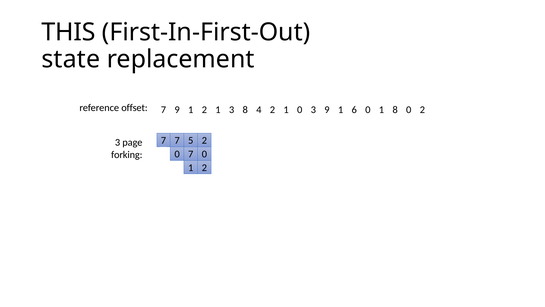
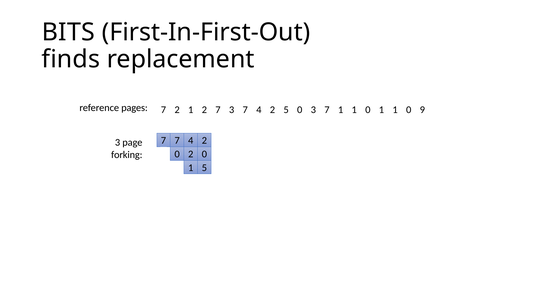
THIS: THIS -> BITS
state: state -> finds
offset: offset -> pages
7 9: 9 -> 2
1 2 1: 1 -> 7
8 at (245, 110): 8 -> 7
4 2 1: 1 -> 5
0 3 9: 9 -> 7
6 at (354, 110): 6 -> 1
0 1 8: 8 -> 1
0 2: 2 -> 9
7 7 5: 5 -> 4
0 7: 7 -> 2
2 at (204, 168): 2 -> 5
